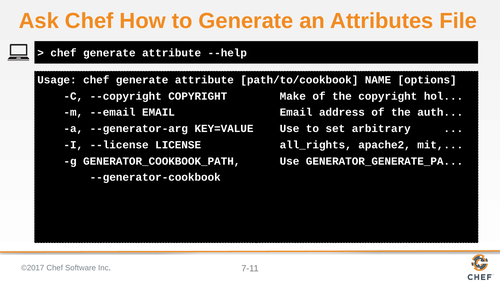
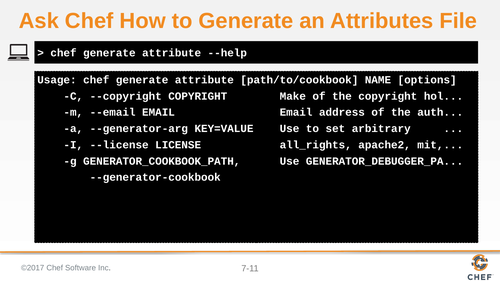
GENERATOR_GENERATE_PA: GENERATOR_GENERATE_PA -> GENERATOR_DEBUGGER_PA
